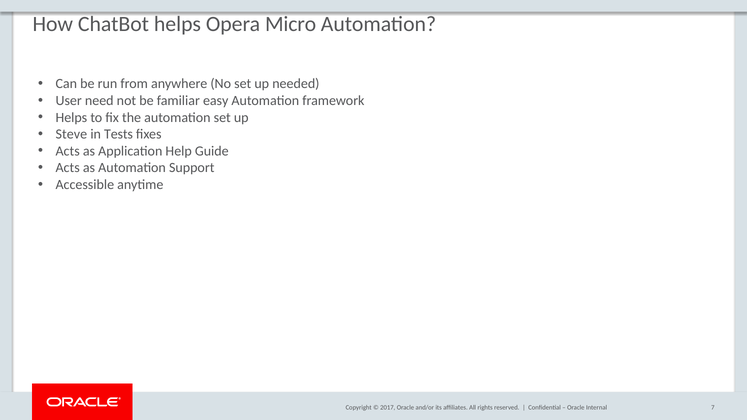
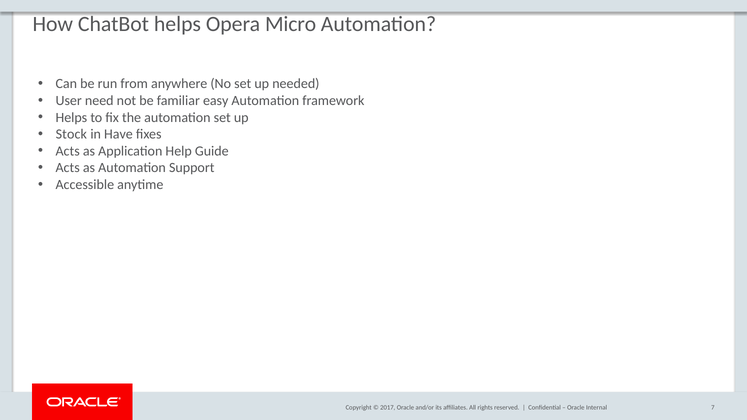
Steve: Steve -> Stock
Tests: Tests -> Have
